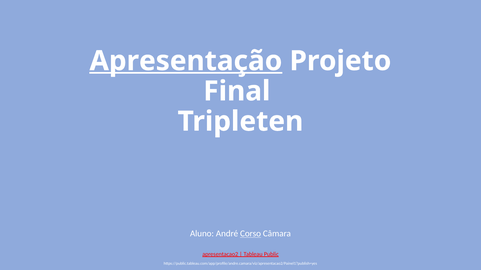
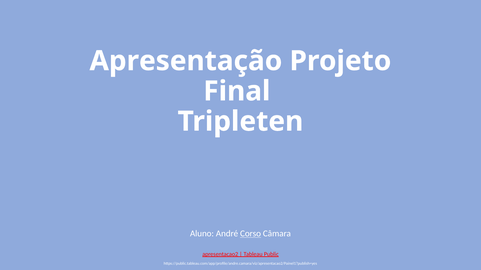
Apresentação underline: present -> none
